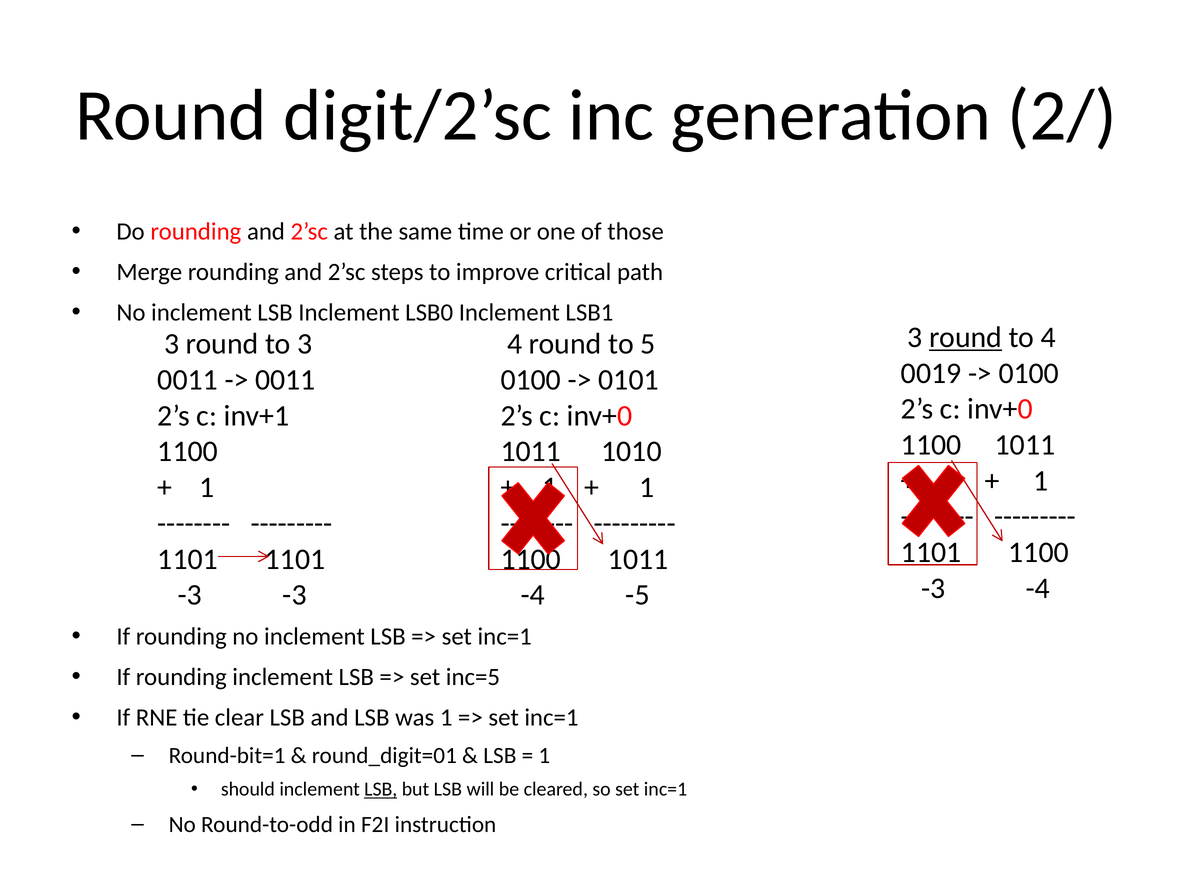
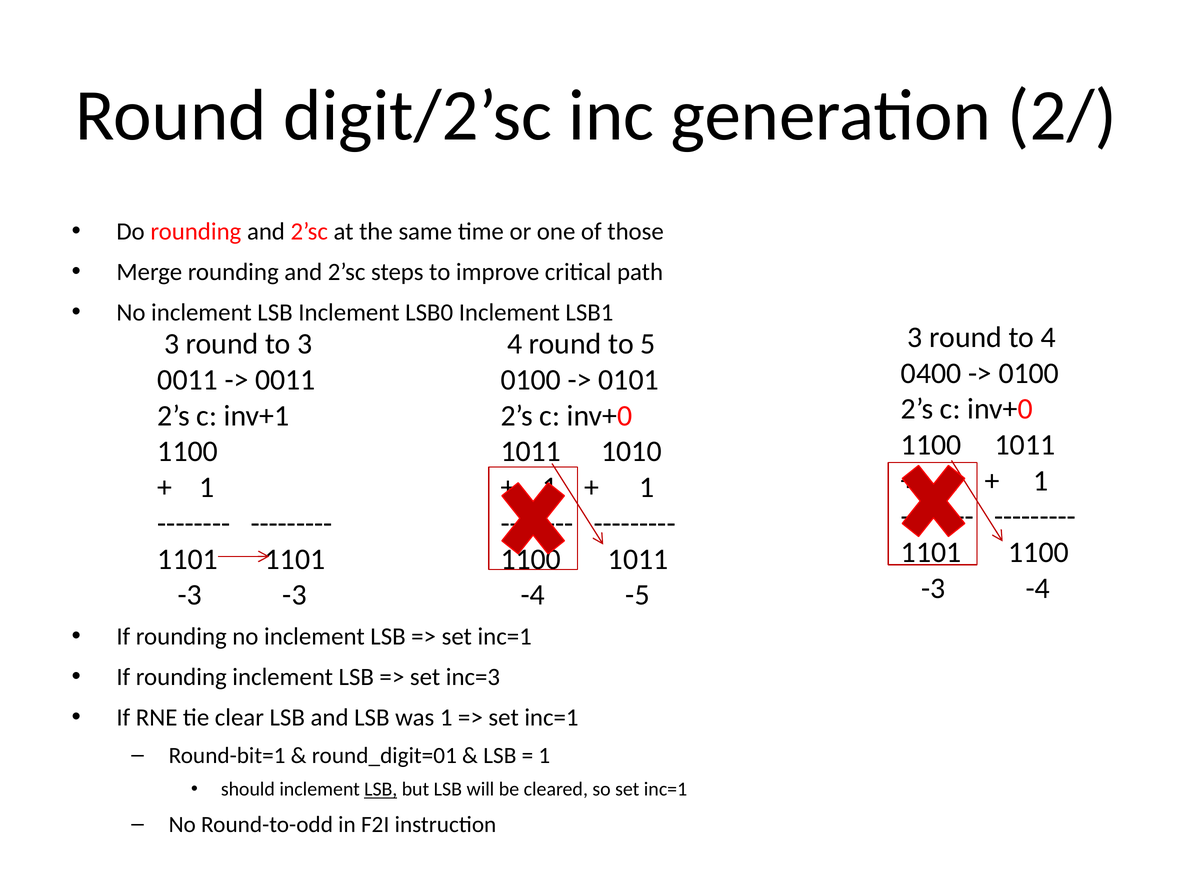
round at (966, 337) underline: present -> none
0019: 0019 -> 0400
inc=5: inc=5 -> inc=3
